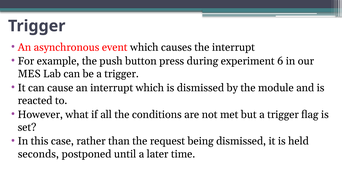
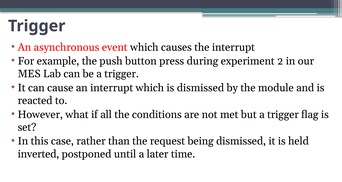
6: 6 -> 2
seconds: seconds -> inverted
